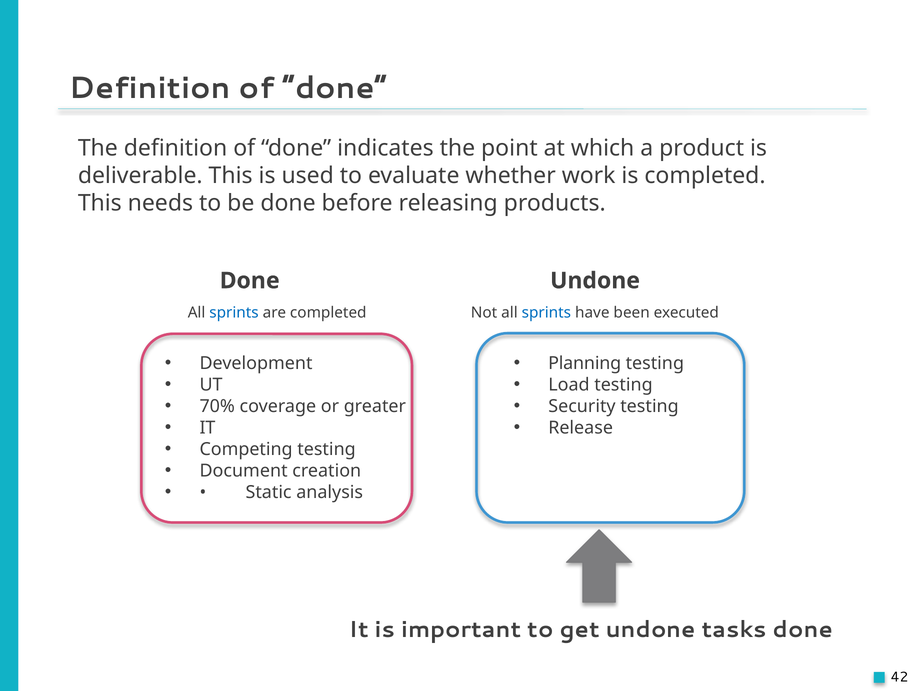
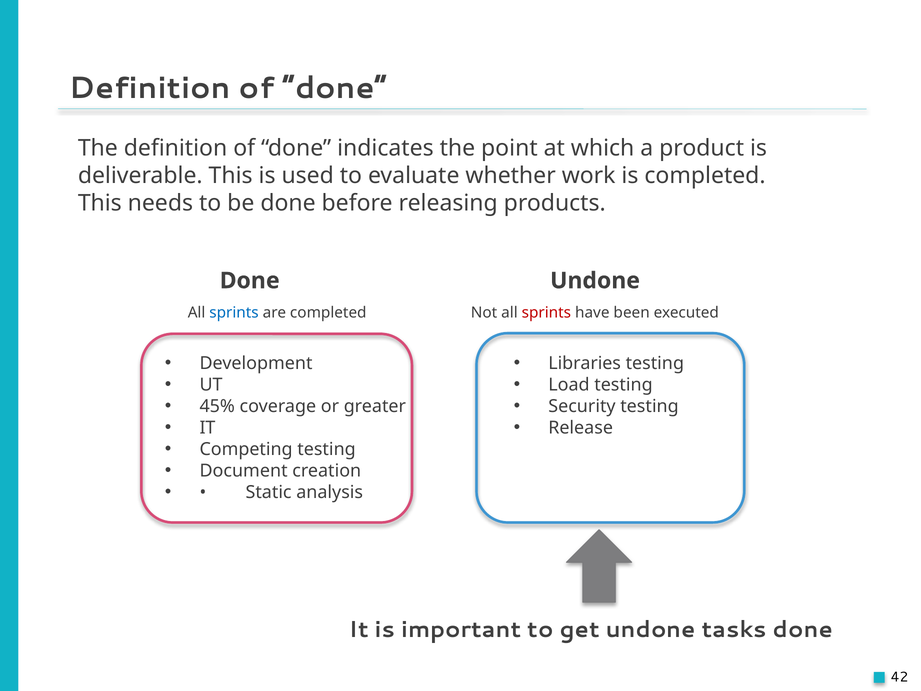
sprints at (546, 313) colour: blue -> red
Planning: Planning -> Libraries
70%: 70% -> 45%
